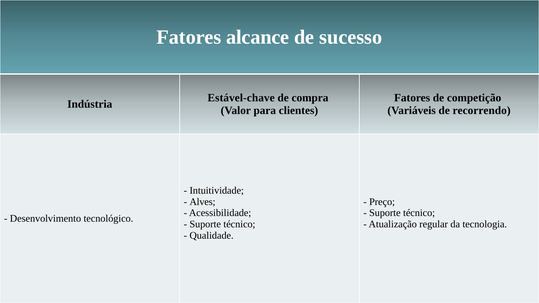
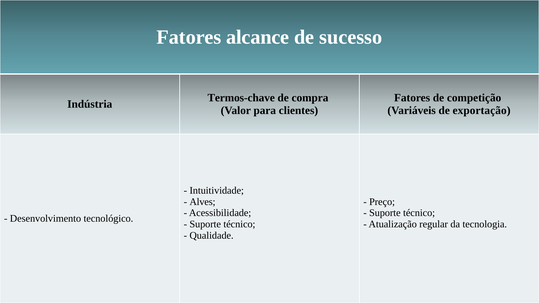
Estável-chave: Estável-chave -> Termos-chave
recorrendo: recorrendo -> exportação
